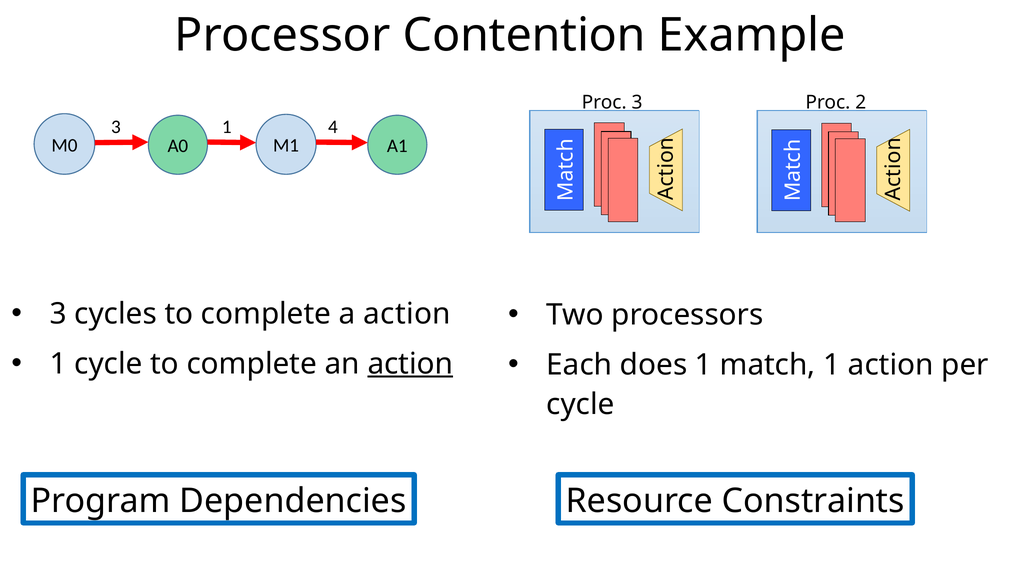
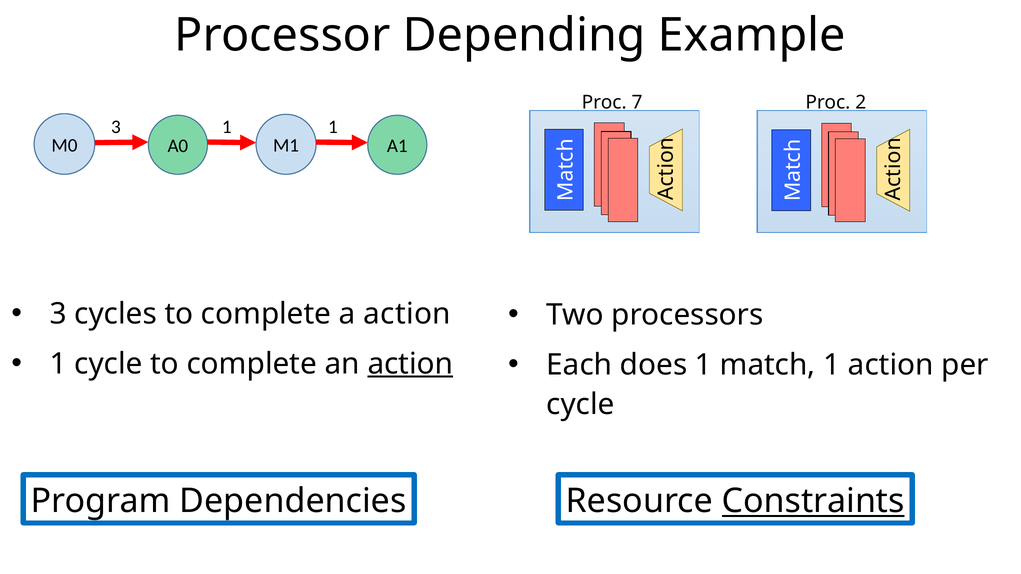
Contention: Contention -> Depending
Proc 3: 3 -> 7
1 4: 4 -> 1
Constraints underline: none -> present
